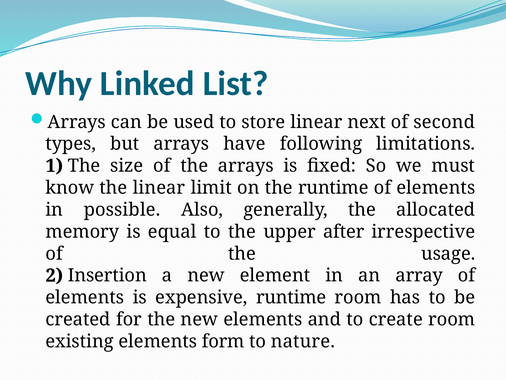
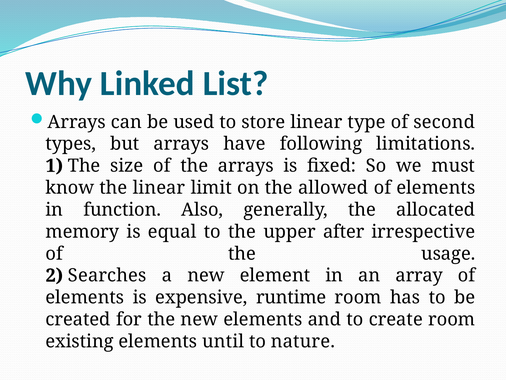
next: next -> type
the runtime: runtime -> allowed
possible: possible -> function
Insertion: Insertion -> Searches
form: form -> until
